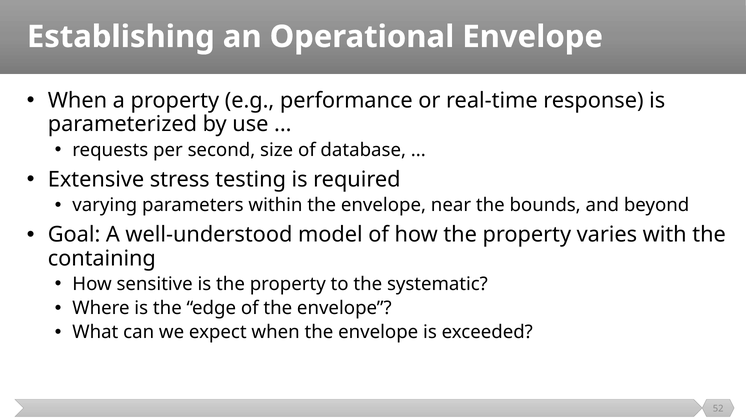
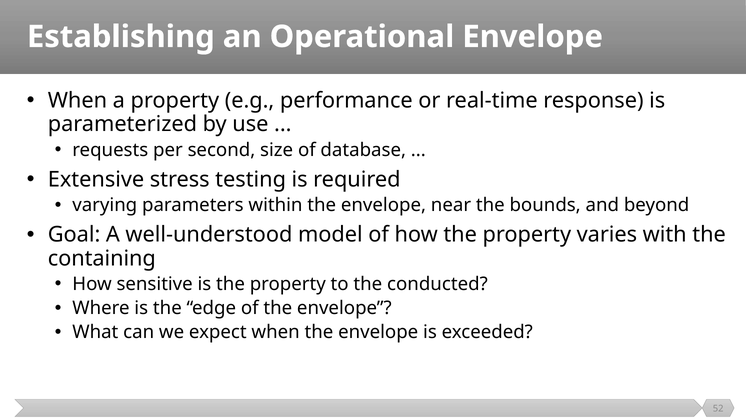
systematic: systematic -> conducted
